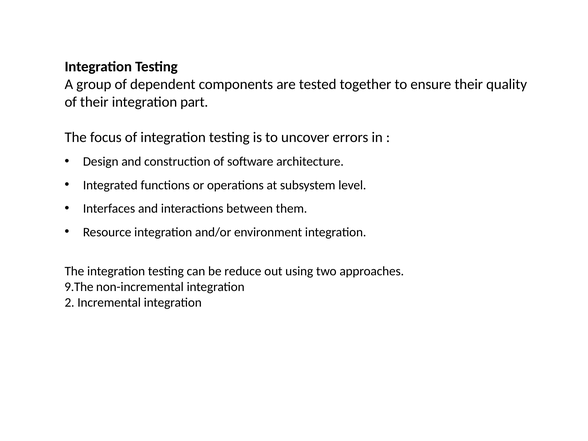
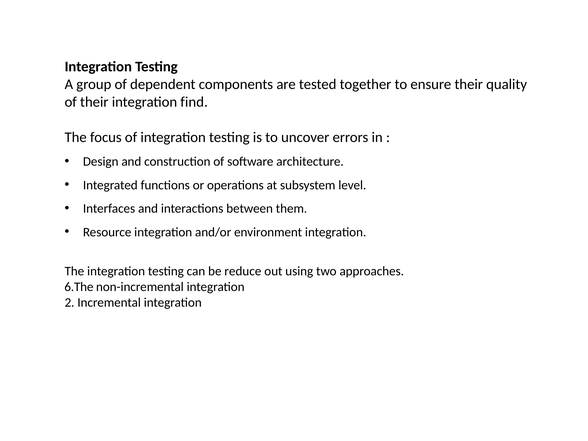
part: part -> find
9.The: 9.The -> 6.The
